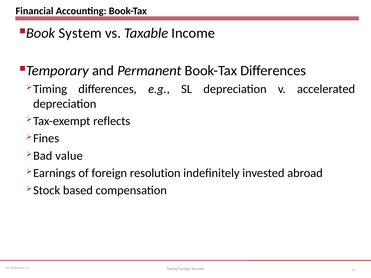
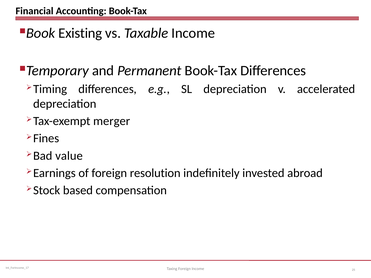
System: System -> Existing
reflects: reflects -> merger
